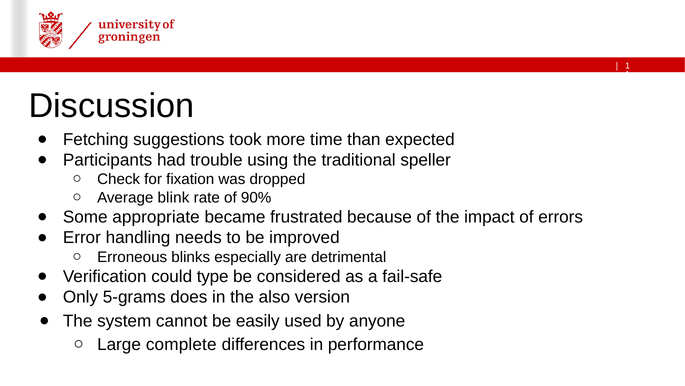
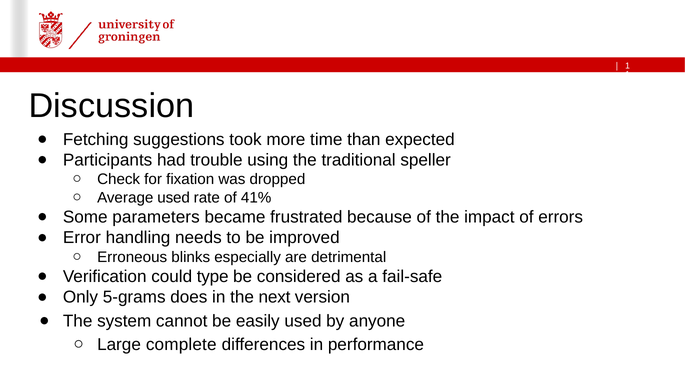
Average blink: blink -> used
90%: 90% -> 41%
appropriate: appropriate -> parameters
also: also -> next
